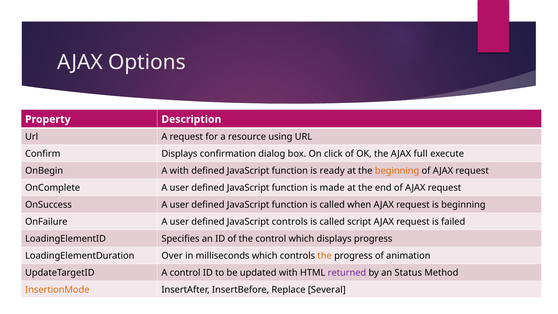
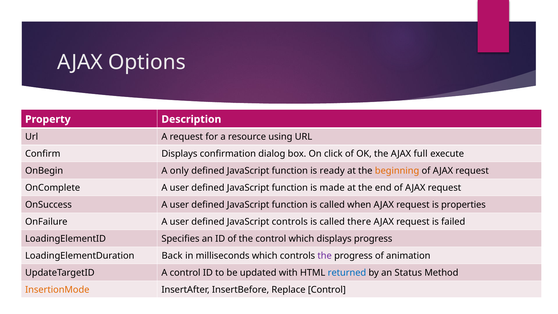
A with: with -> only
is beginning: beginning -> properties
script: script -> there
Over: Over -> Back
the at (325, 256) colour: orange -> purple
returned colour: purple -> blue
Replace Several: Several -> Control
